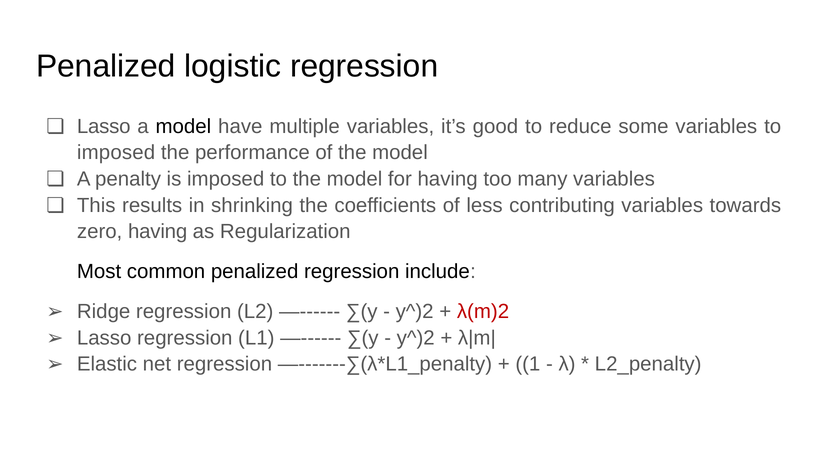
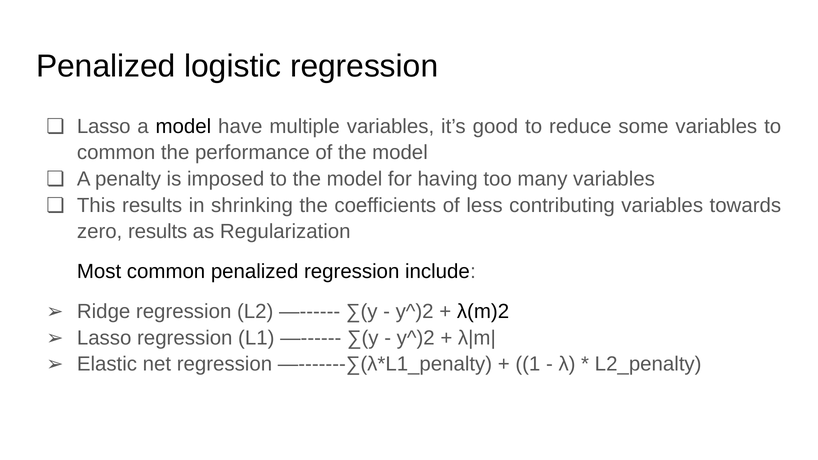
imposed at (116, 153): imposed -> common
zero having: having -> results
λ(m)2 colour: red -> black
